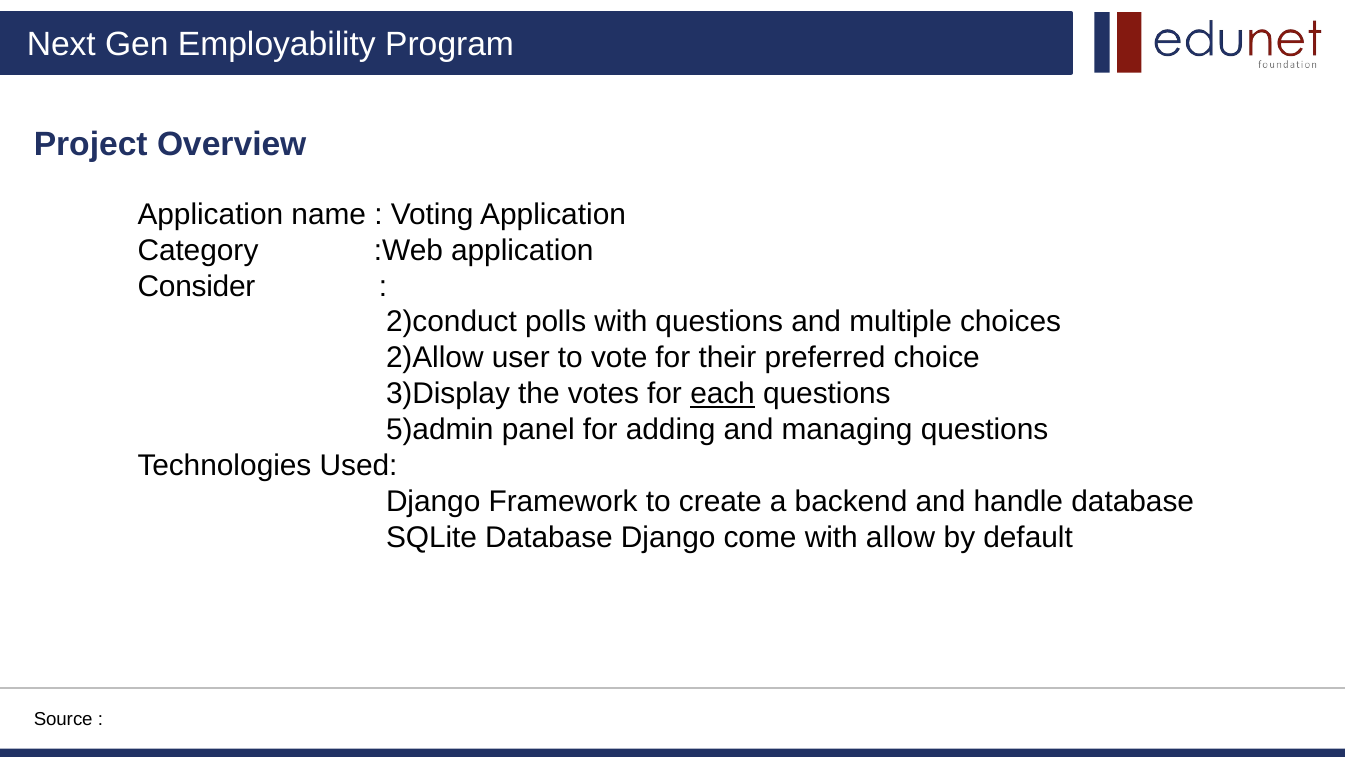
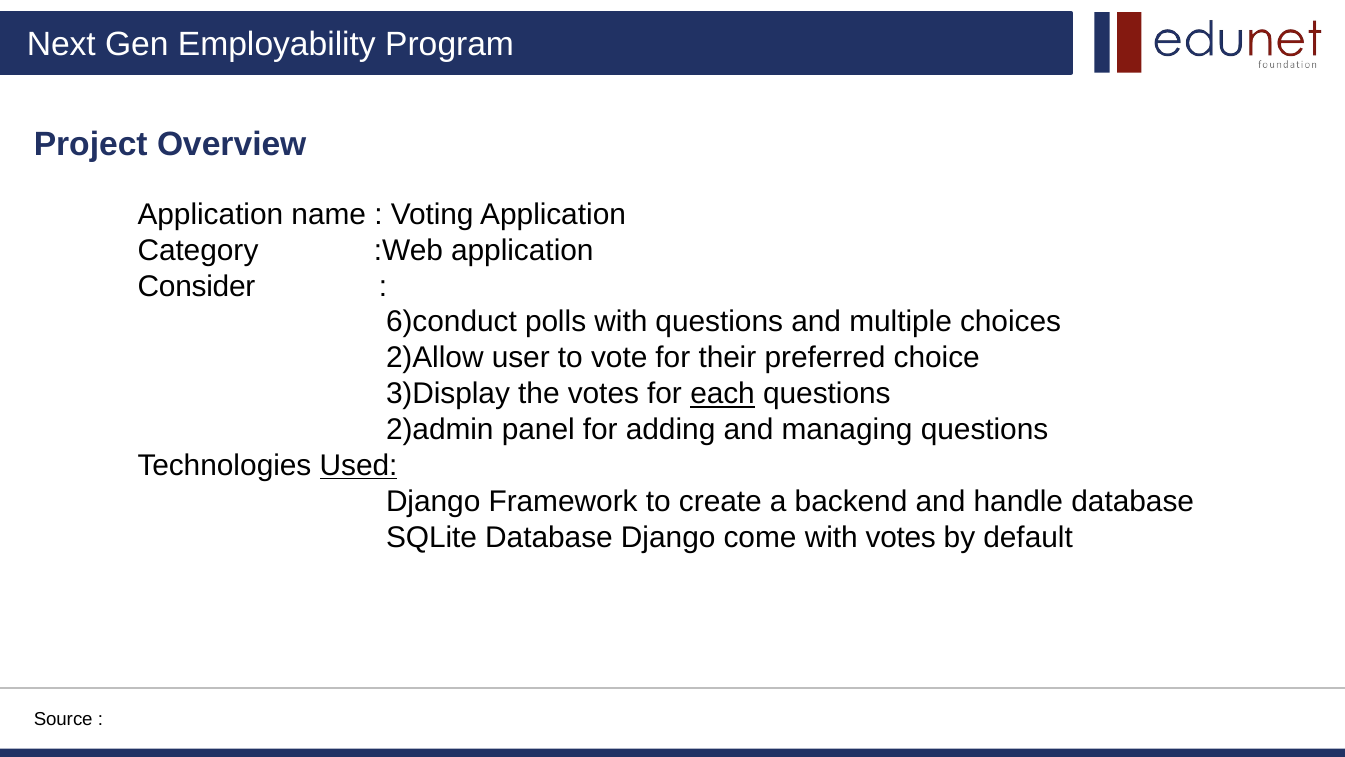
2)conduct: 2)conduct -> 6)conduct
5)admin: 5)admin -> 2)admin
Used underline: none -> present
with allow: allow -> votes
